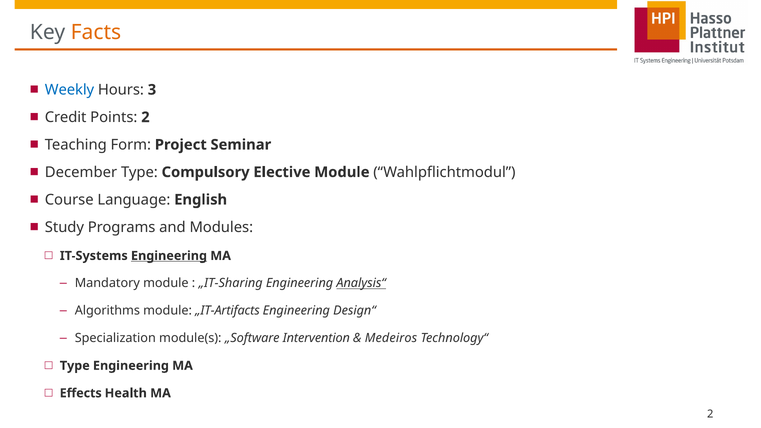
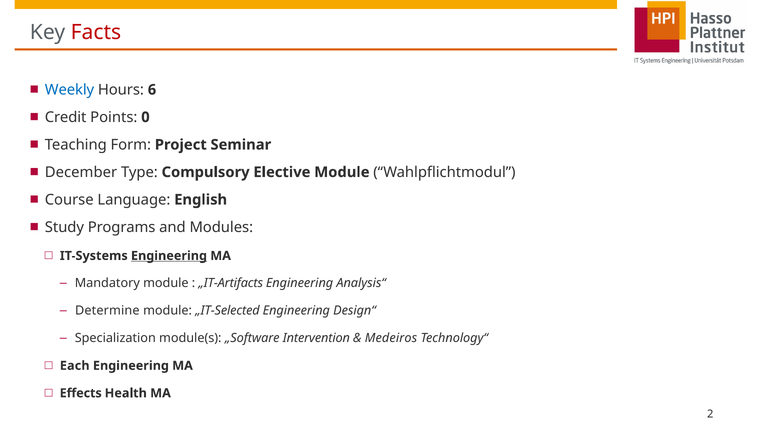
Facts colour: orange -> red
3: 3 -> 6
Points 2: 2 -> 0
„IT-Sharing: „IT-Sharing -> „IT-Artifacts
Analysis“ underline: present -> none
Algorithms: Algorithms -> Determine
„IT-Artifacts: „IT-Artifacts -> „IT-Selected
Type at (75, 366): Type -> Each
